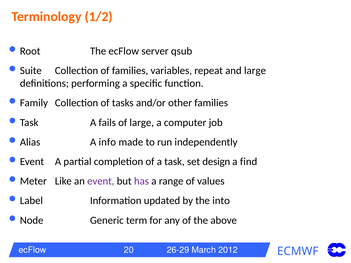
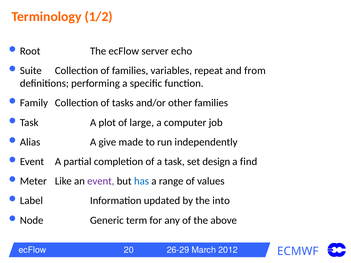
qsub: qsub -> echo
and large: large -> from
fails: fails -> plot
info: info -> give
has colour: purple -> blue
